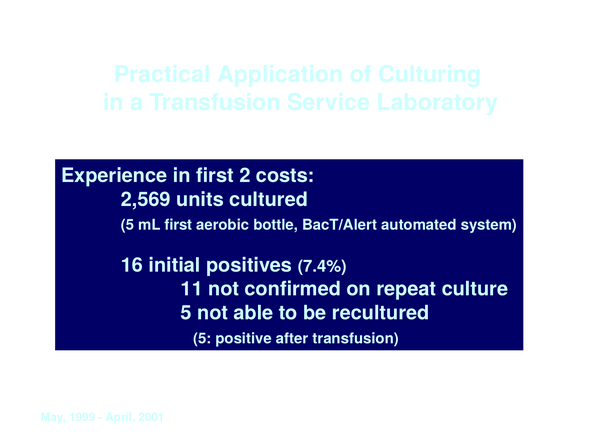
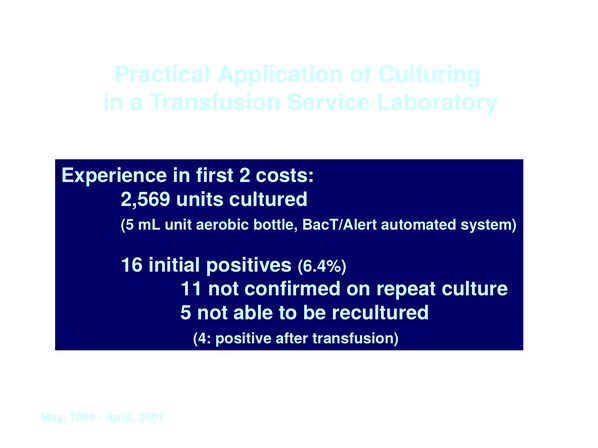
mL first: first -> unit
7.4%: 7.4% -> 6.4%
5 at (202, 339): 5 -> 4
